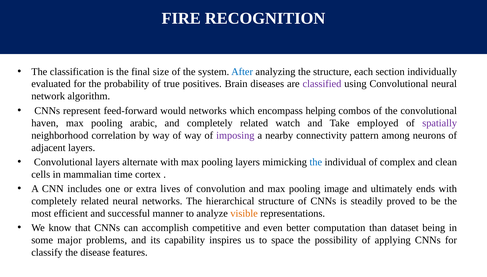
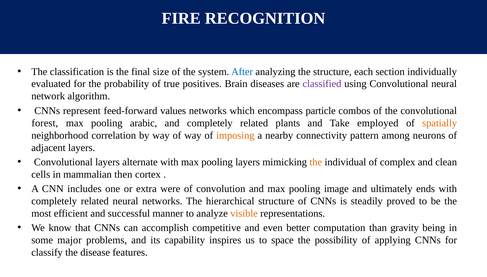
would: would -> values
helping: helping -> particle
haven: haven -> forest
watch: watch -> plants
spatially colour: purple -> orange
imposing colour: purple -> orange
the at (316, 162) colour: blue -> orange
time: time -> then
lives: lives -> were
dataset: dataset -> gravity
